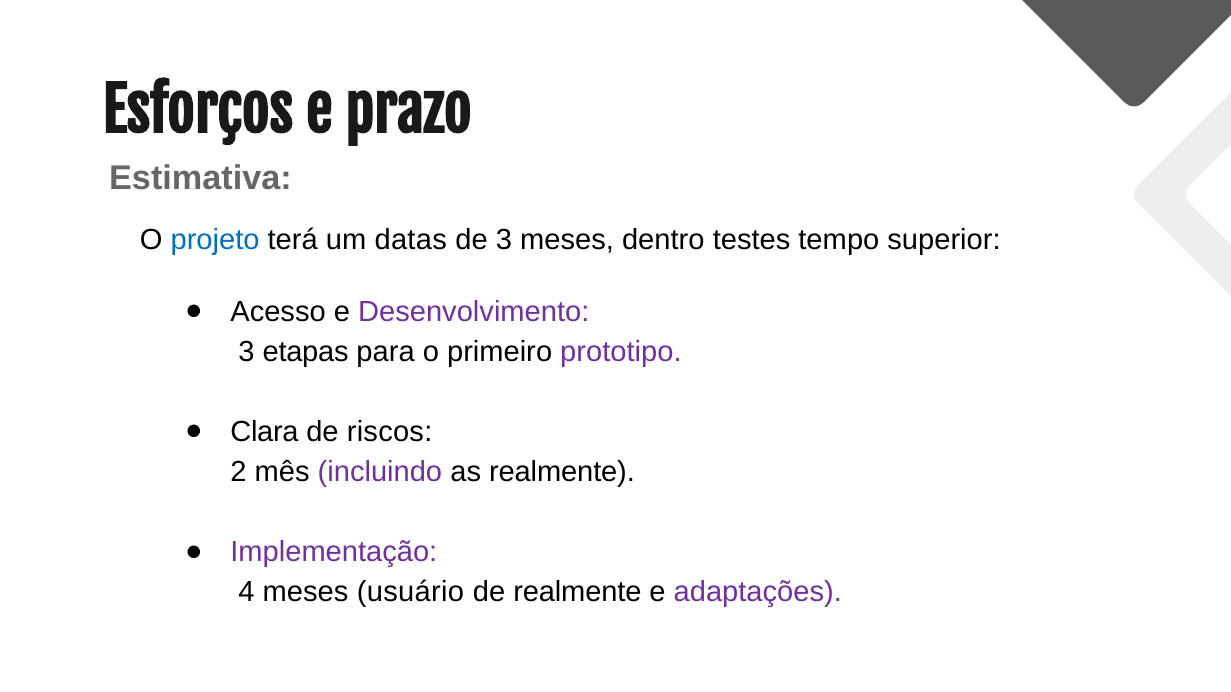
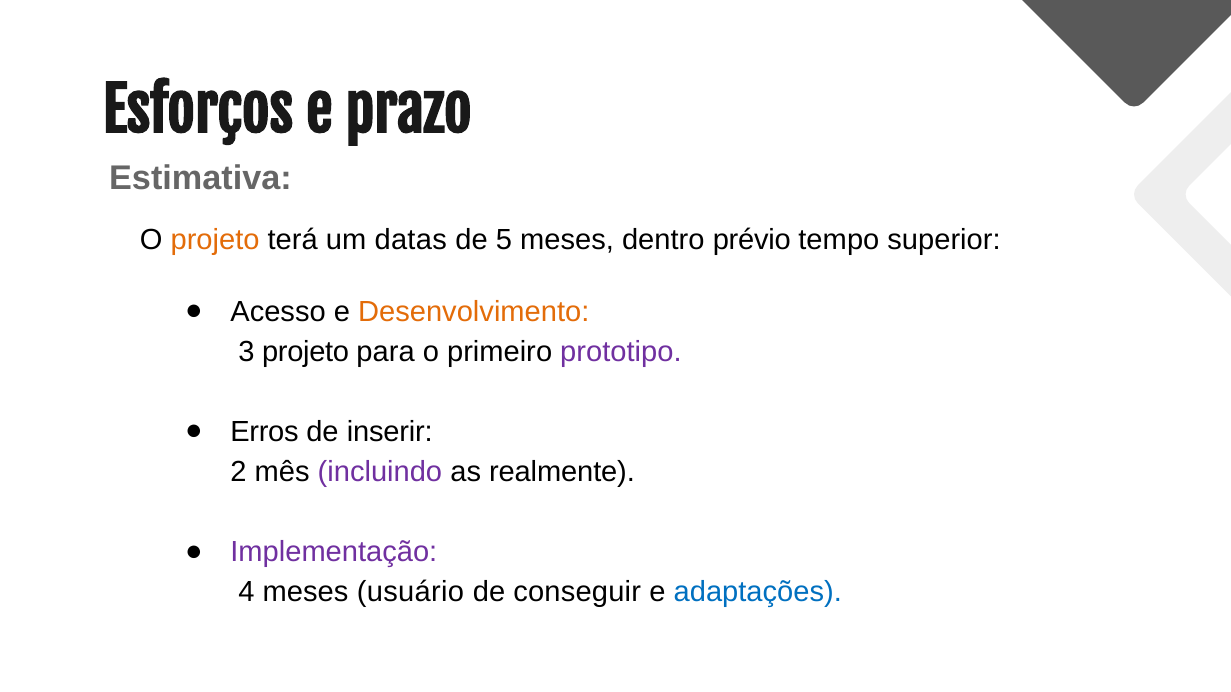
projeto at (215, 240) colour: blue -> orange
de 3: 3 -> 5
testes: testes -> prévio
Desenvolvimento colour: purple -> orange
3 etapas: etapas -> projeto
Clara: Clara -> Erros
riscos: riscos -> inserir
de realmente: realmente -> conseguir
adaptações colour: purple -> blue
